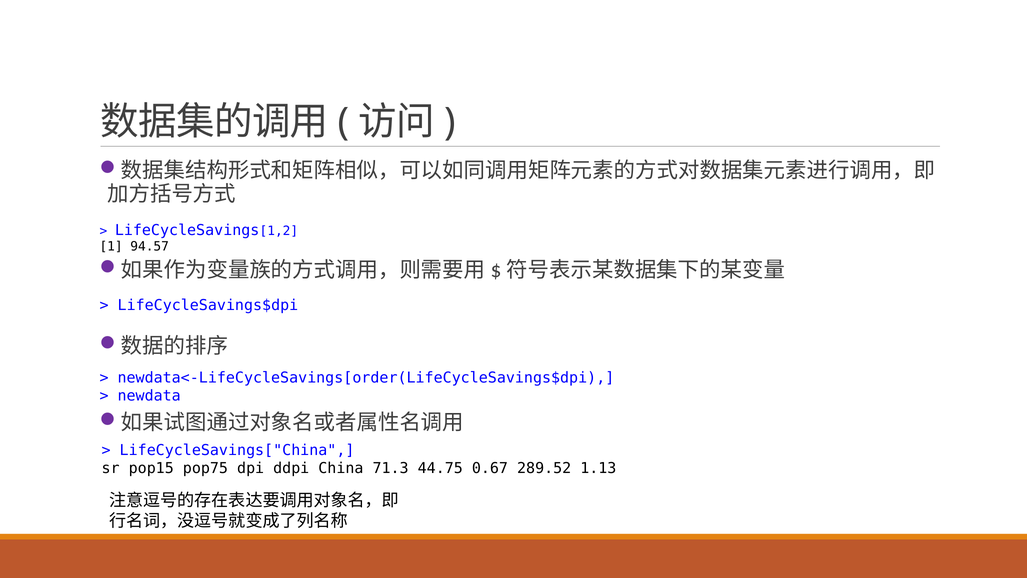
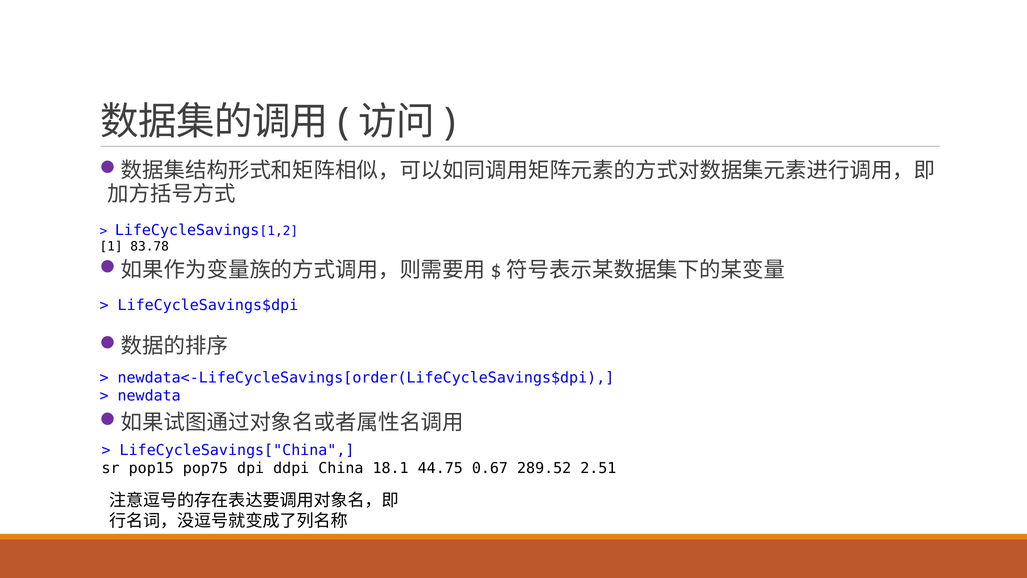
94.57: 94.57 -> 83.78
71.3: 71.3 -> 18.1
1.13: 1.13 -> 2.51
